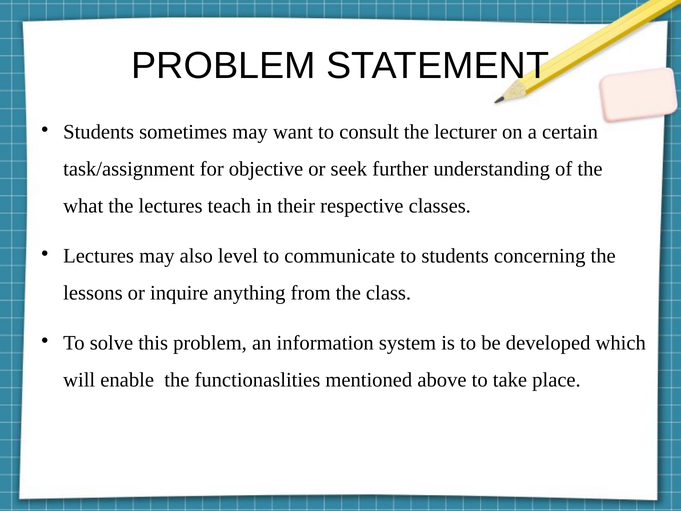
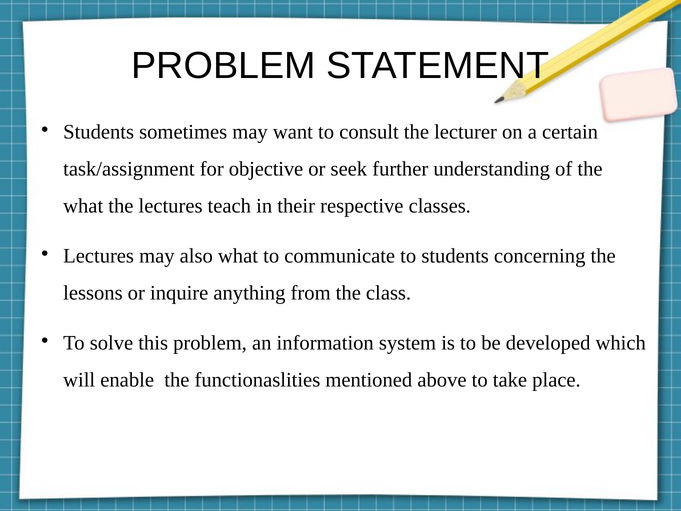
also level: level -> what
